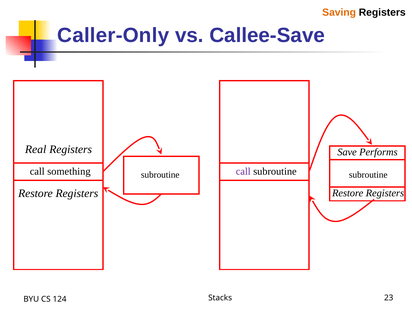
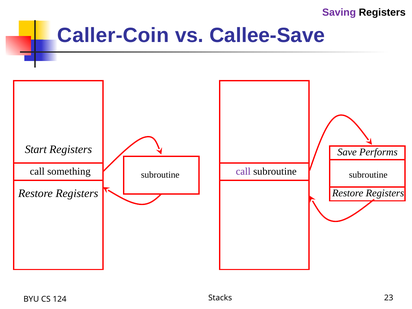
Saving colour: orange -> purple
Caller-Only: Caller-Only -> Caller-Coin
Real: Real -> Start
